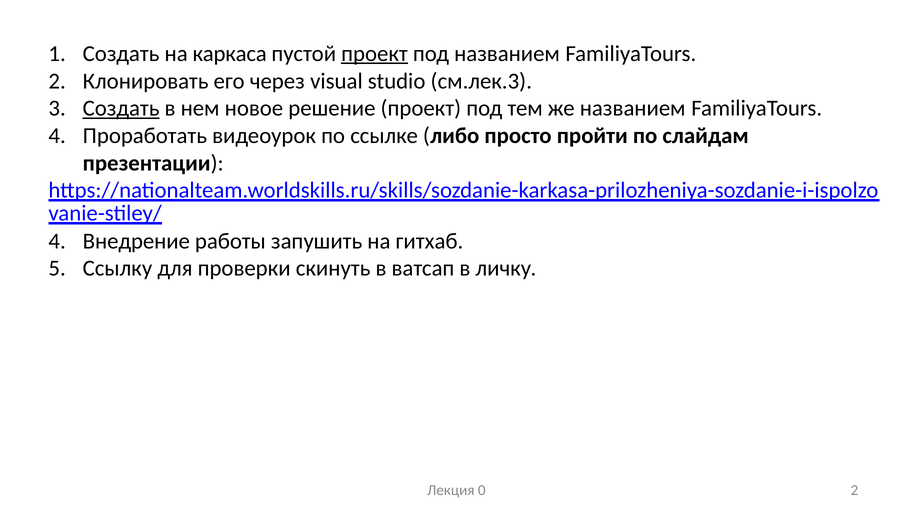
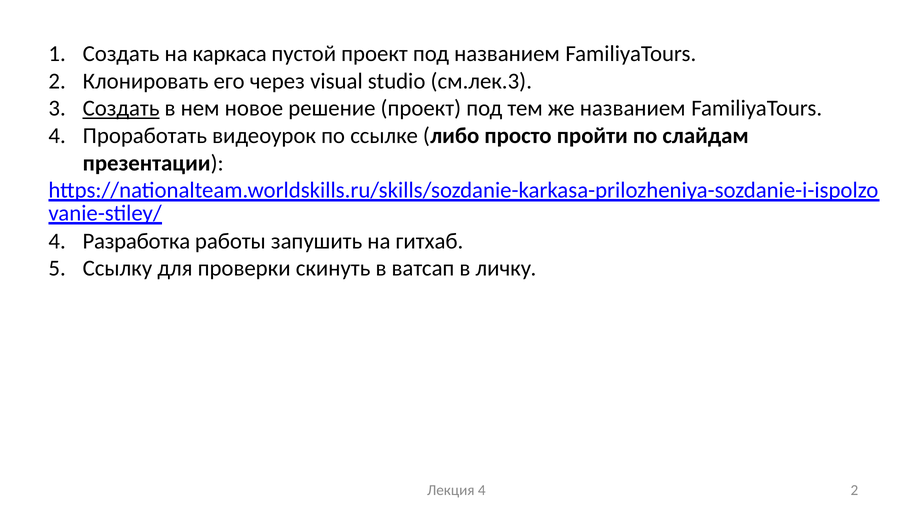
проект at (375, 54) underline: present -> none
Внедрение: Внедрение -> Разработка
Лекция 0: 0 -> 4
